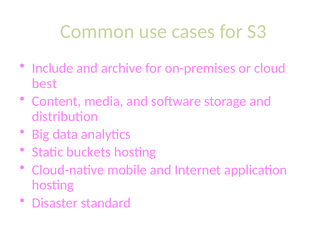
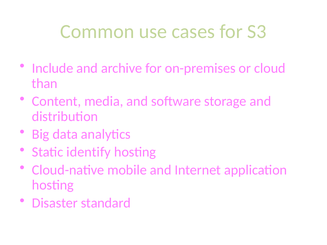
best: best -> than
buckets: buckets -> identify
